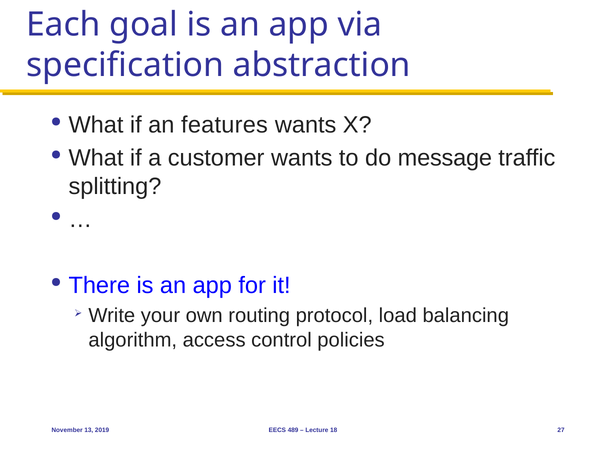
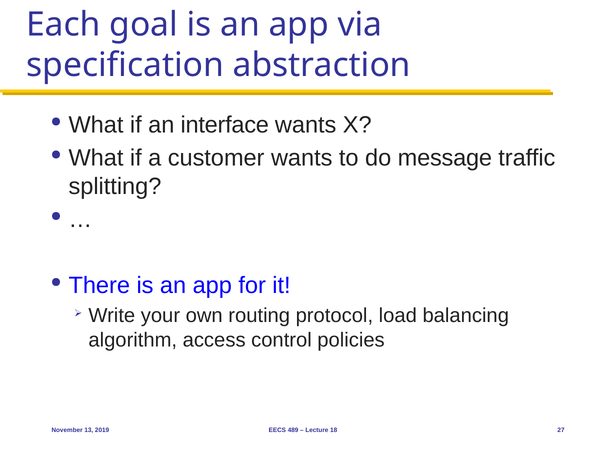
features: features -> interface
